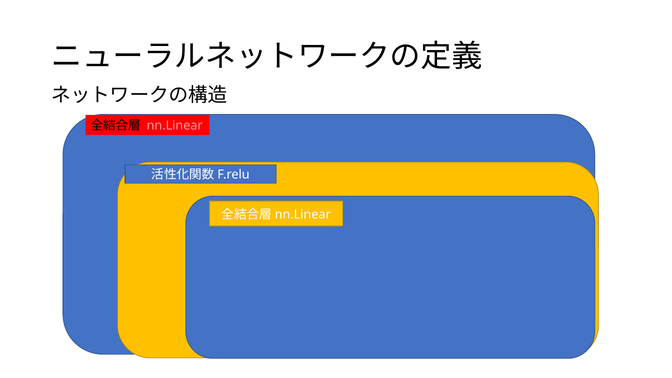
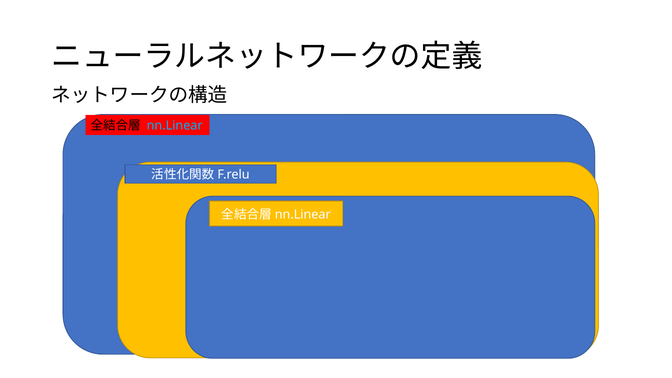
nn.Linear colour: pink -> light blue
